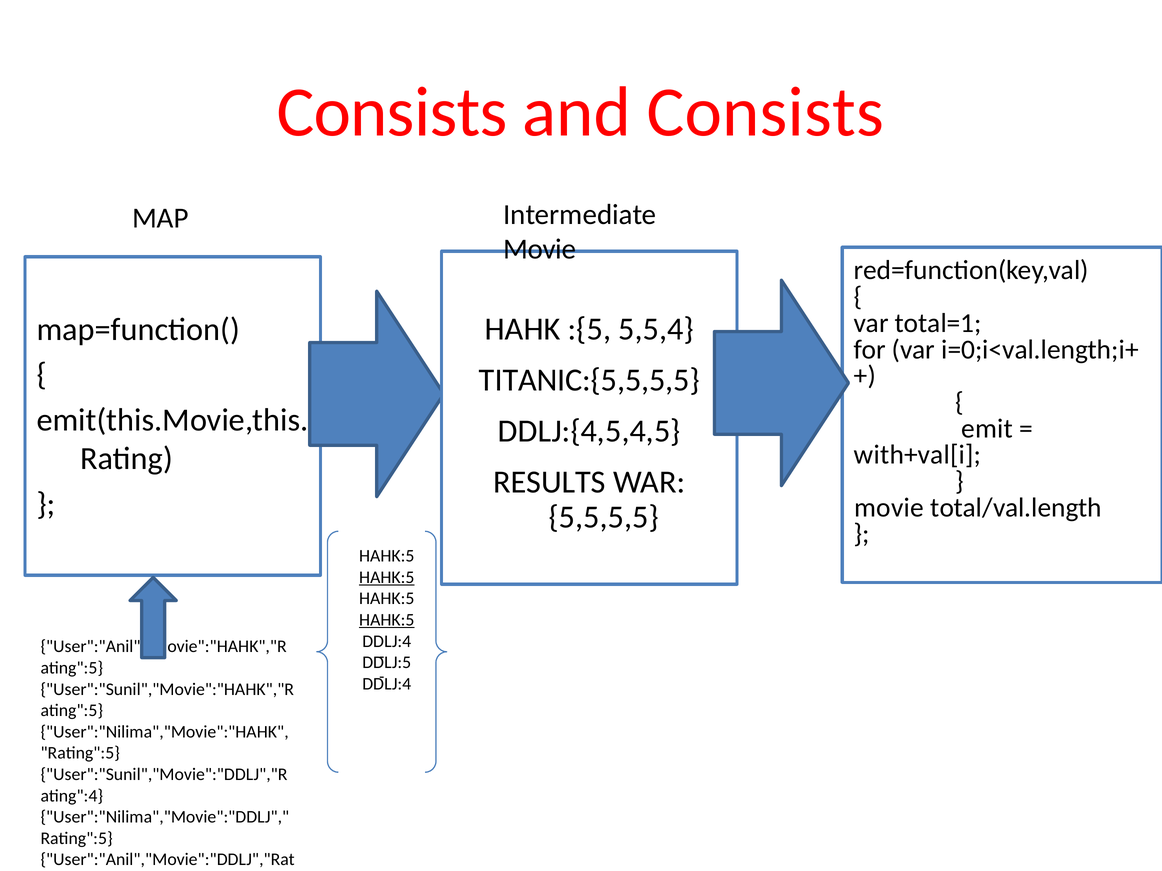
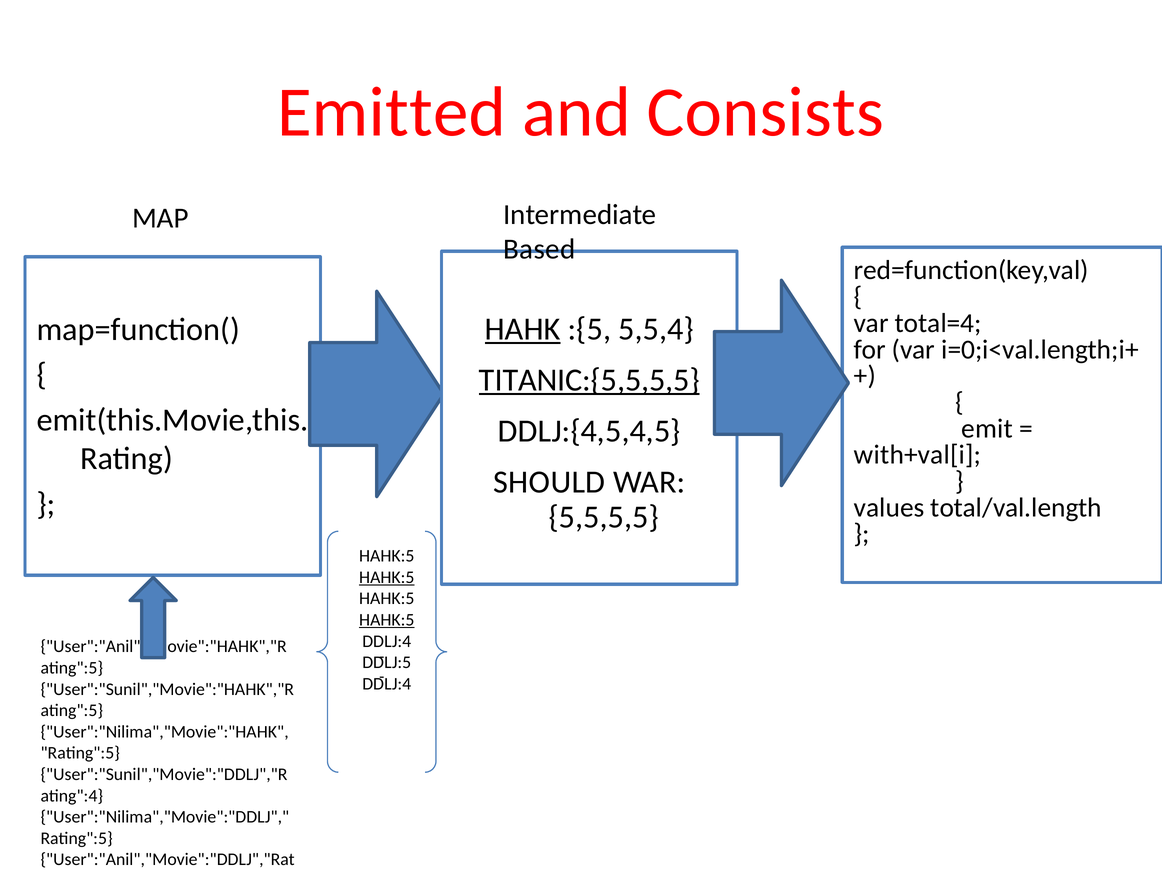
Consists at (392, 112): Consists -> Emitted
Movie at (540, 249): Movie -> Based
total=1: total=1 -> total=4
HAHK underline: none -> present
TITANIC:{5,5,5,5 underline: none -> present
RESULTS: RESULTS -> SHOULD
movie at (889, 508): movie -> values
